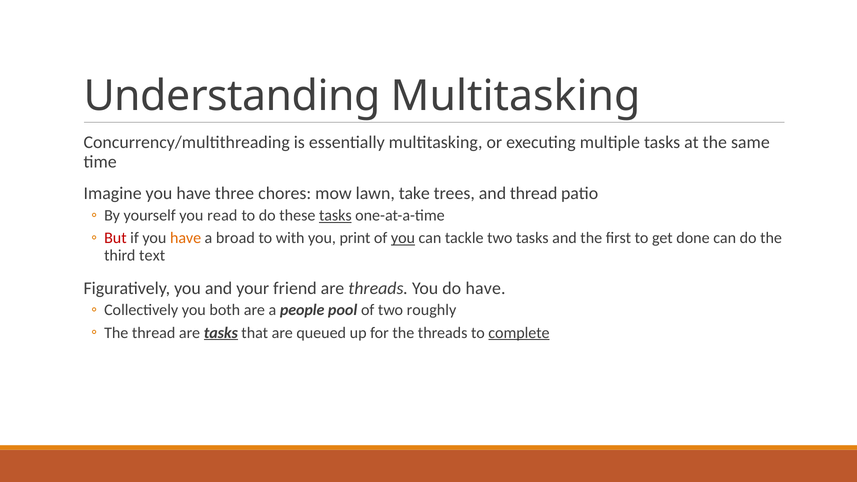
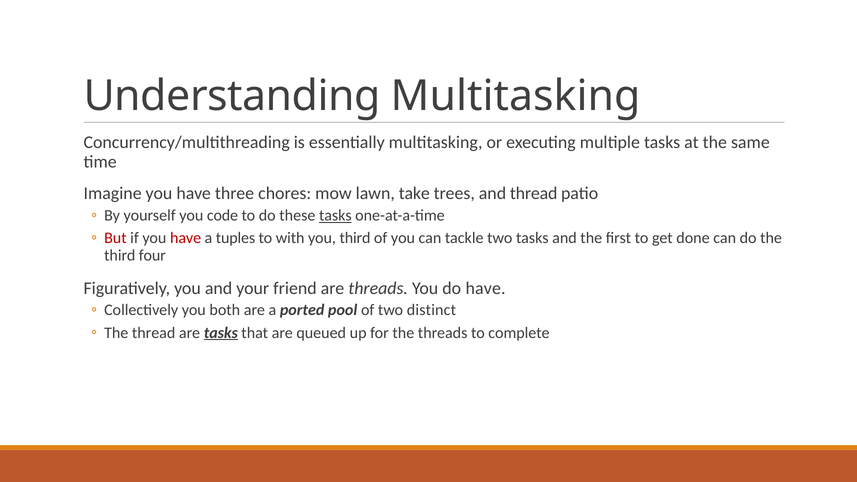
read: read -> code
have at (186, 238) colour: orange -> red
broad: broad -> tuples
you print: print -> third
you at (403, 238) underline: present -> none
text: text -> four
people: people -> ported
roughly: roughly -> distinct
complete underline: present -> none
